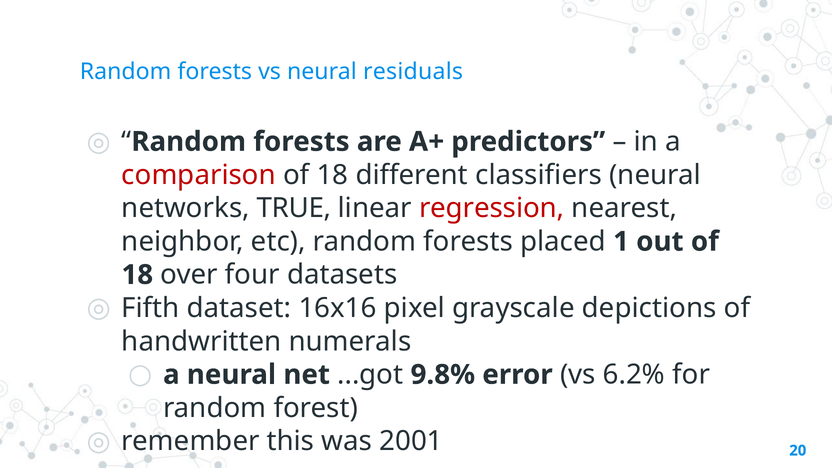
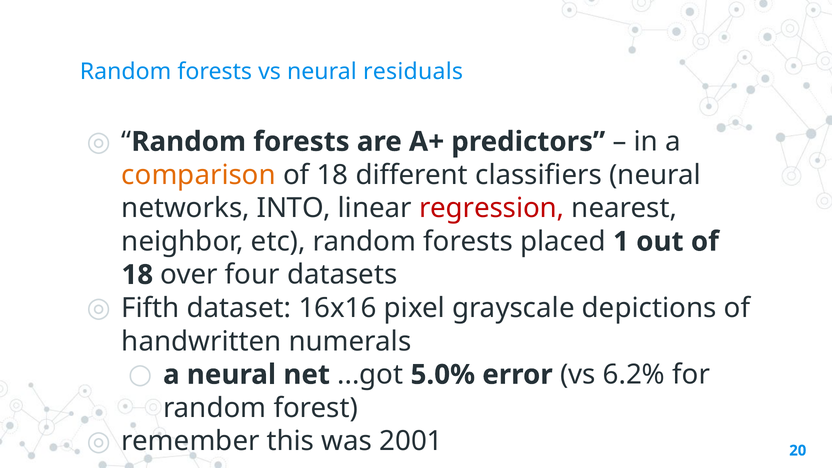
comparison colour: red -> orange
TRUE: TRUE -> INTO
9.8%: 9.8% -> 5.0%
